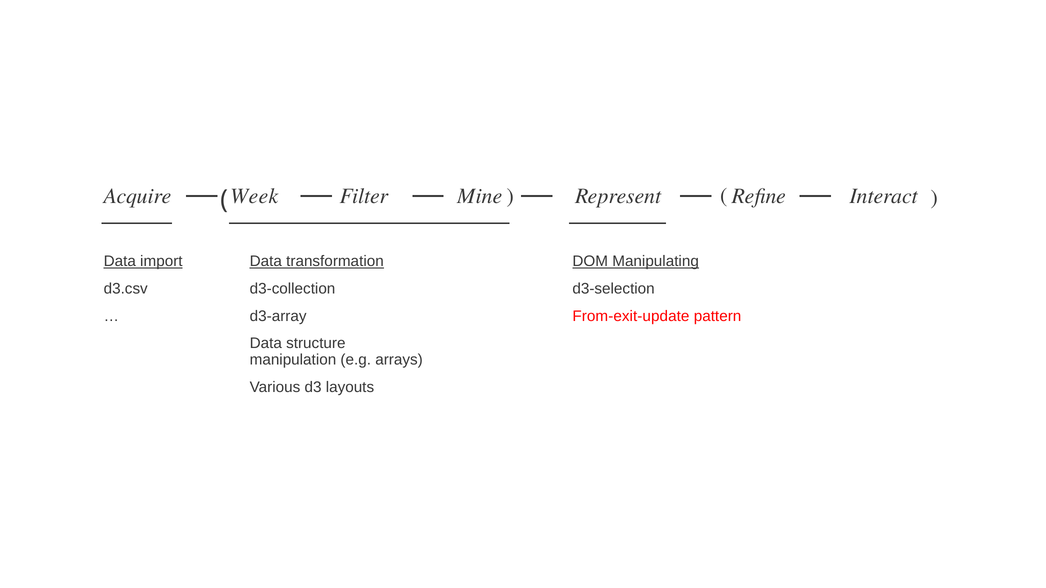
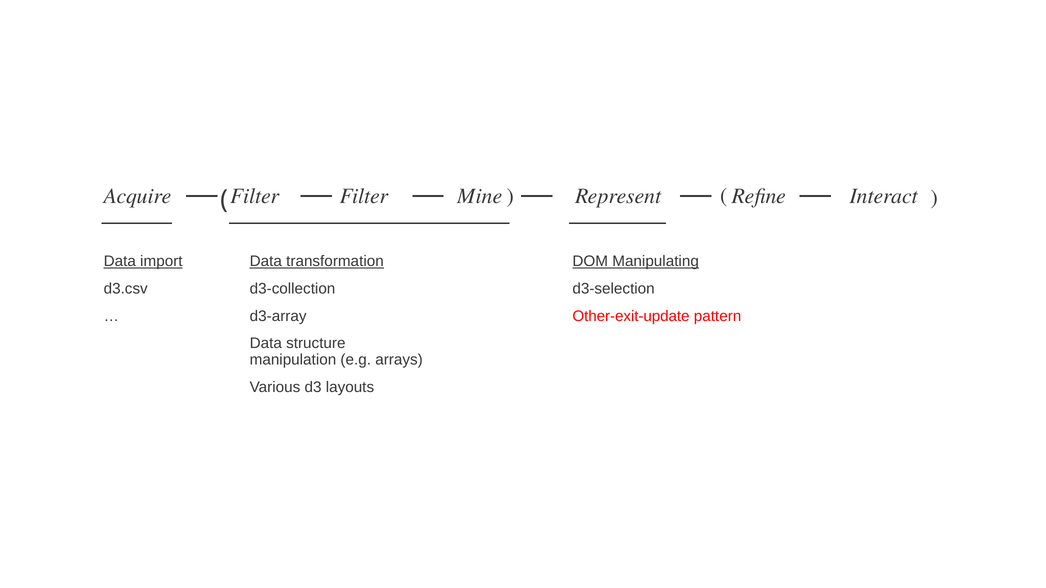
Acquire Week: Week -> Filter
From-exit-update: From-exit-update -> Other-exit-update
